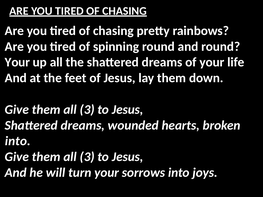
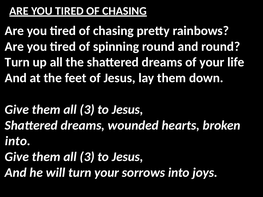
Your at (17, 62): Your -> Turn
